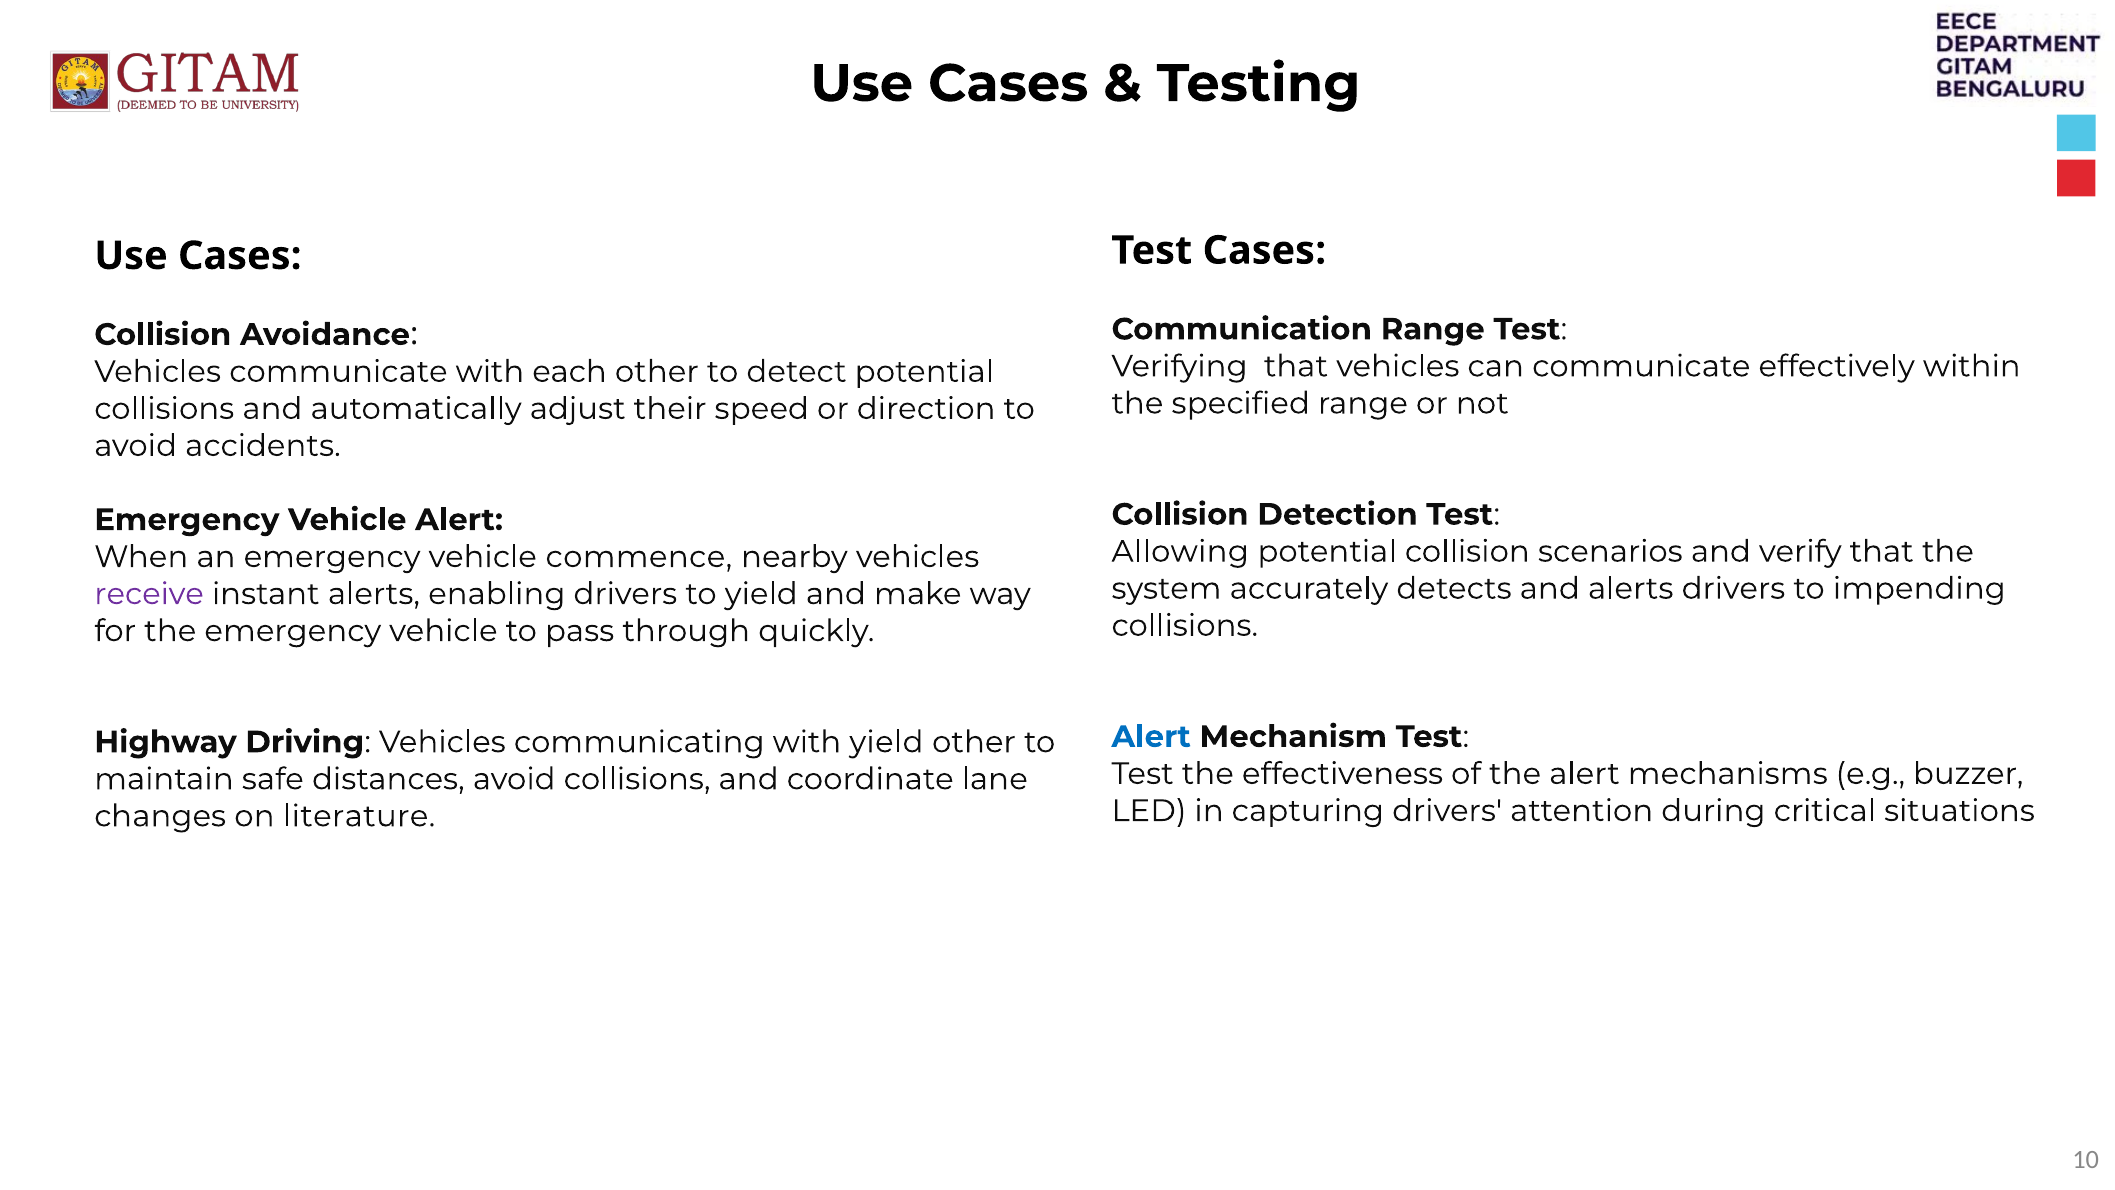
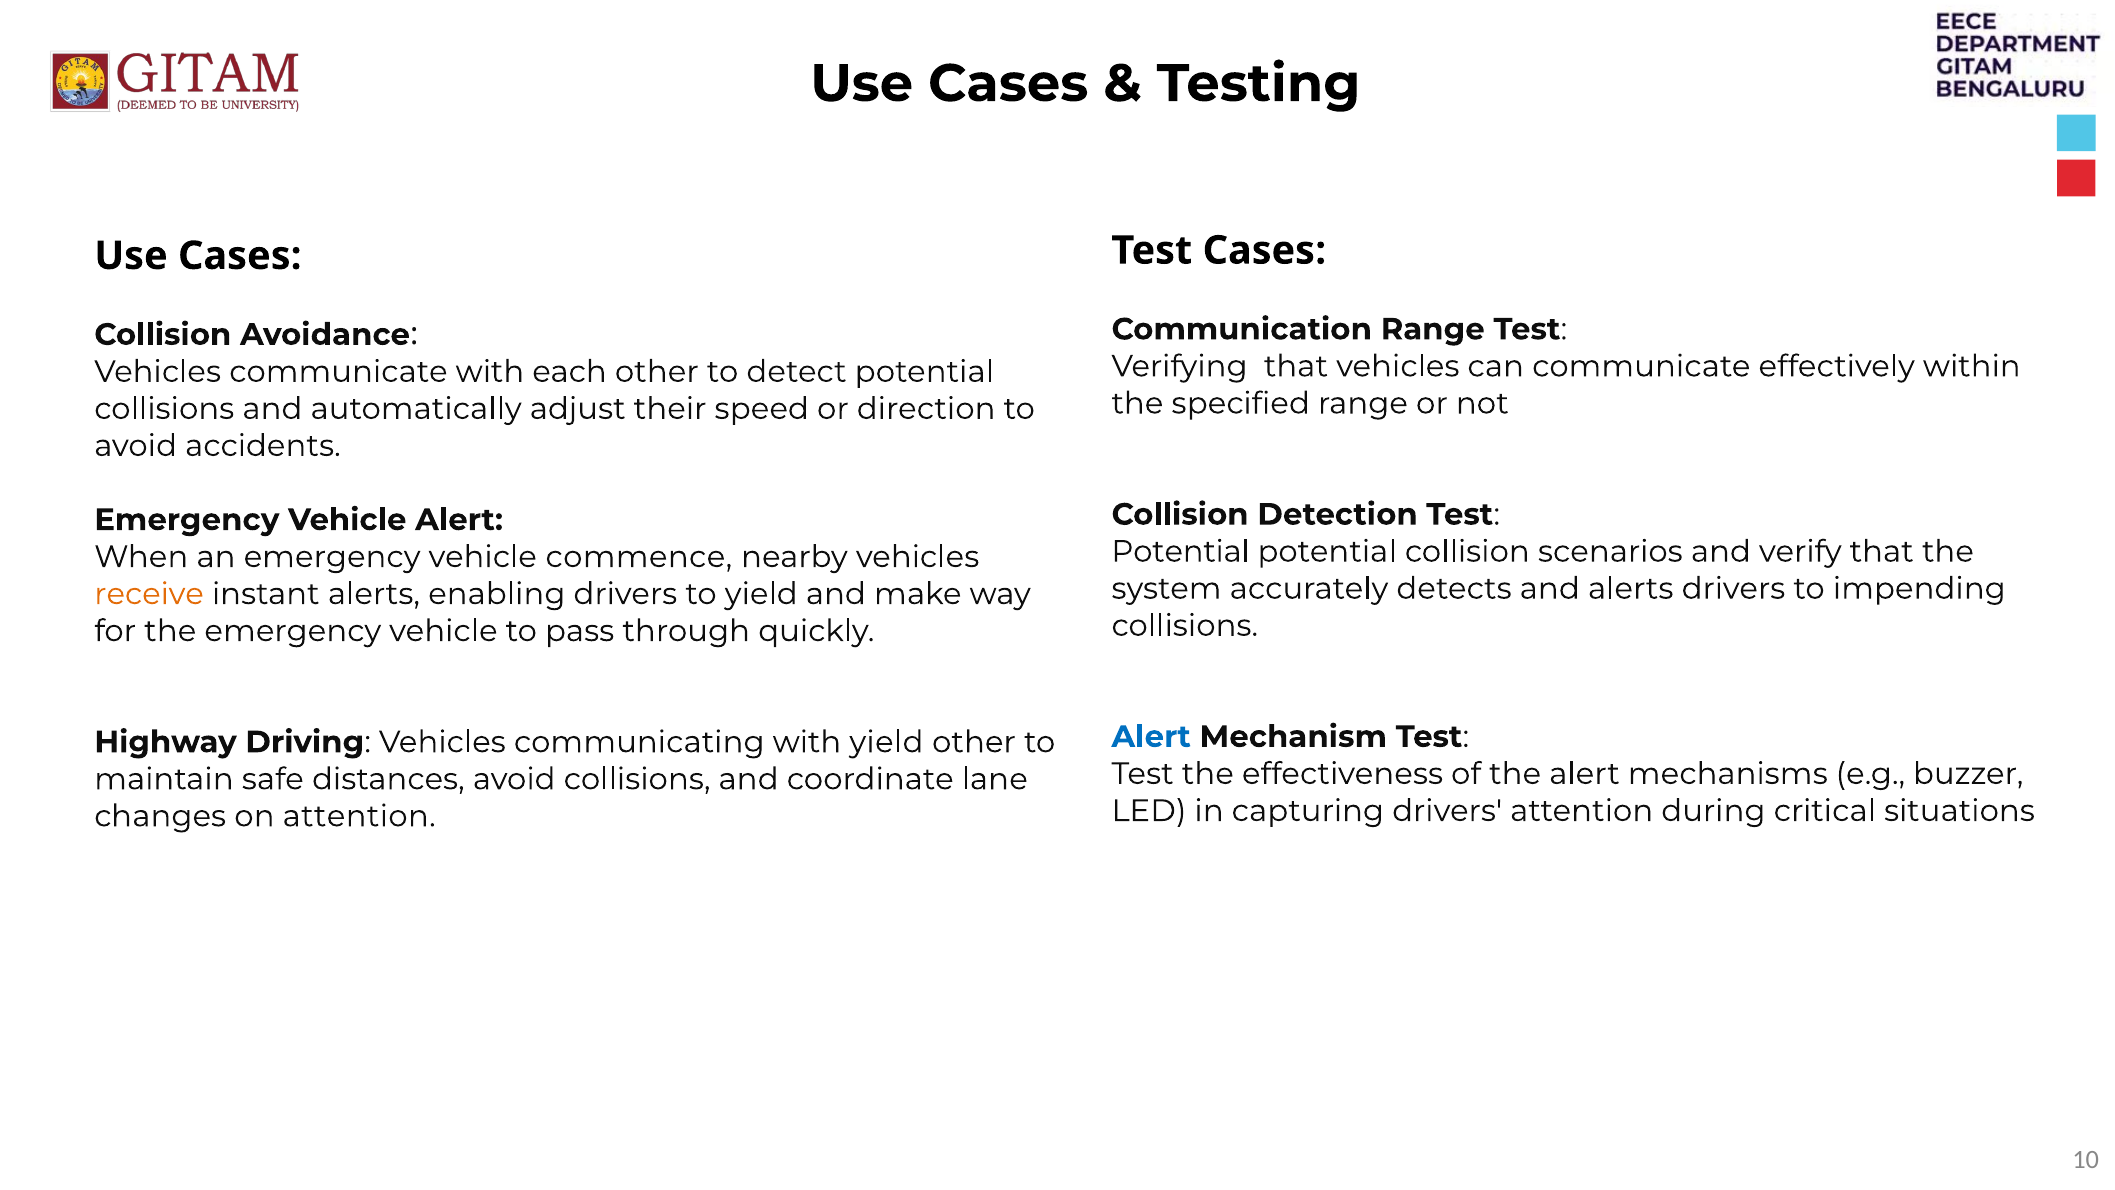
Allowing at (1180, 551): Allowing -> Potential
receive colour: purple -> orange
on literature: literature -> attention
